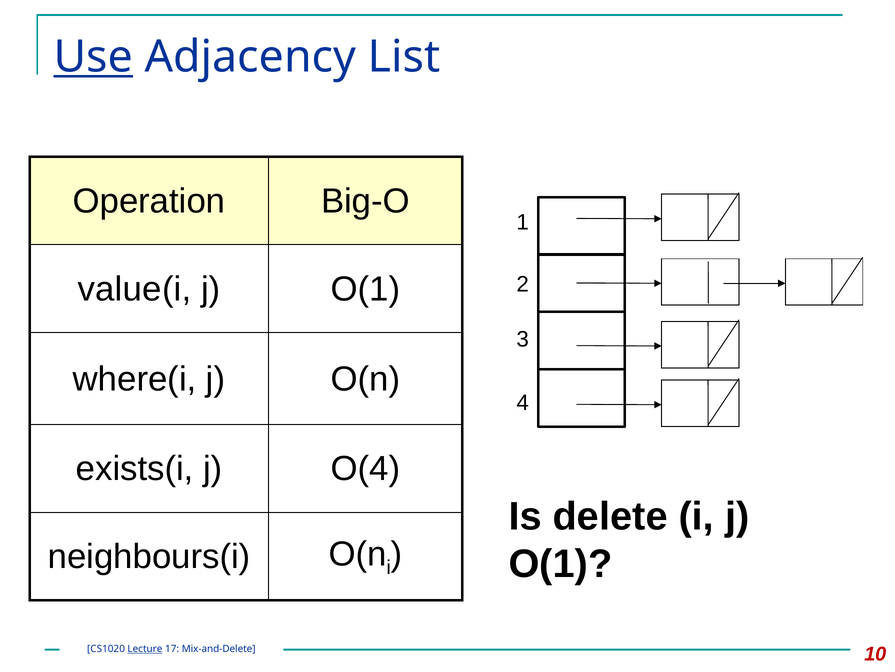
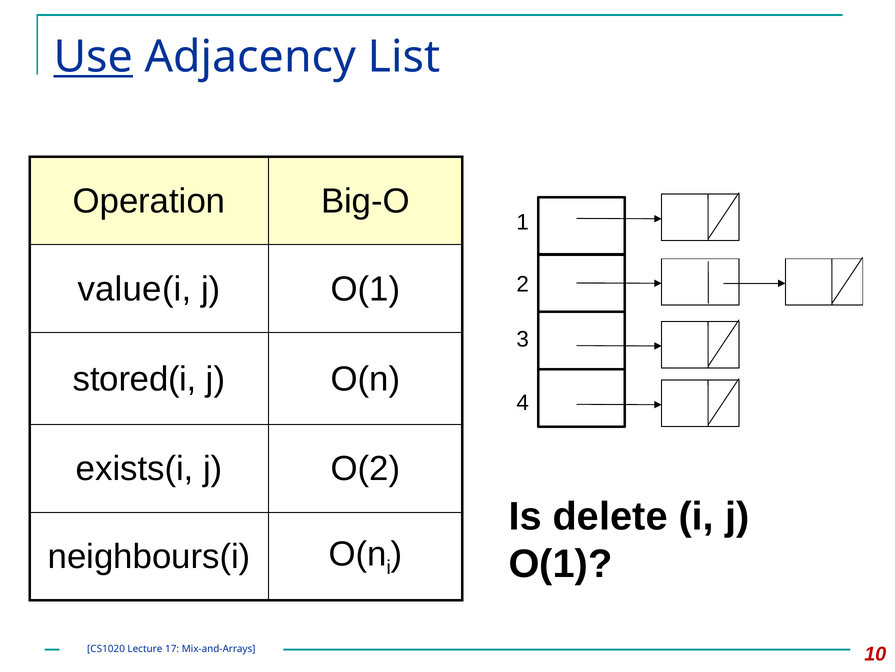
where(i: where(i -> stored(i
O(4: O(4 -> O(2
Lecture underline: present -> none
Mix-and-Delete: Mix-and-Delete -> Mix-and-Arrays
